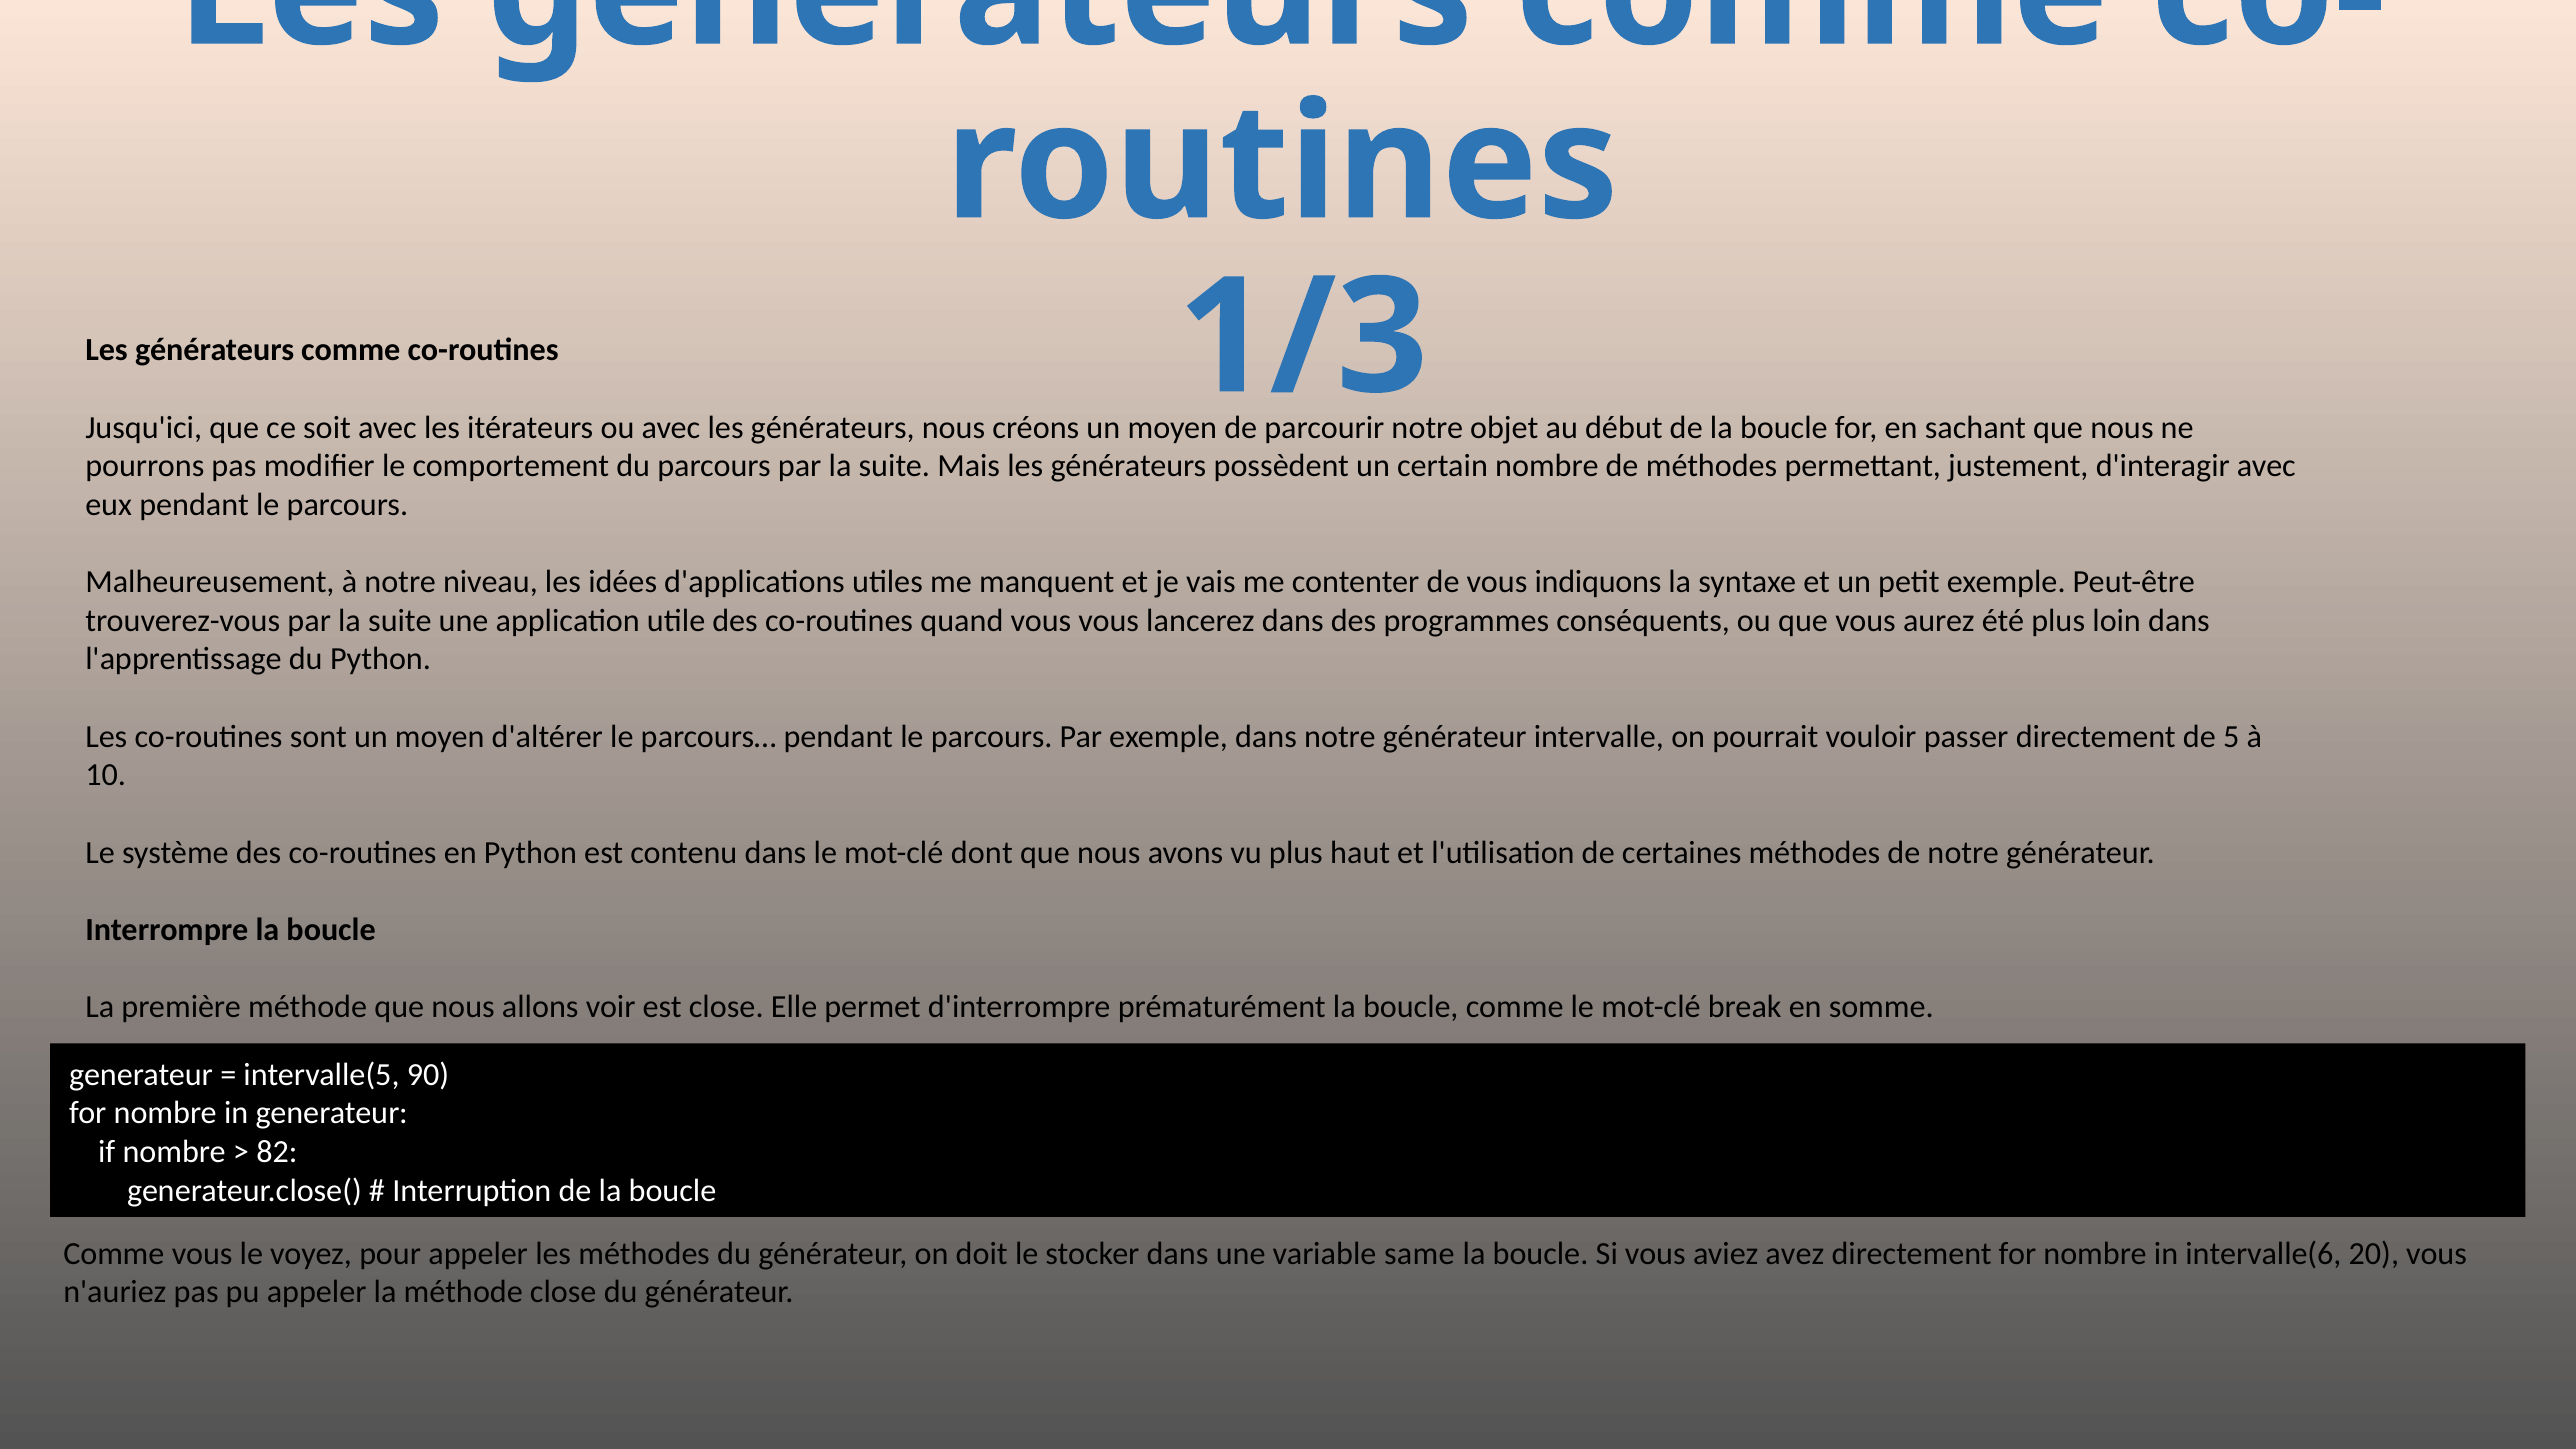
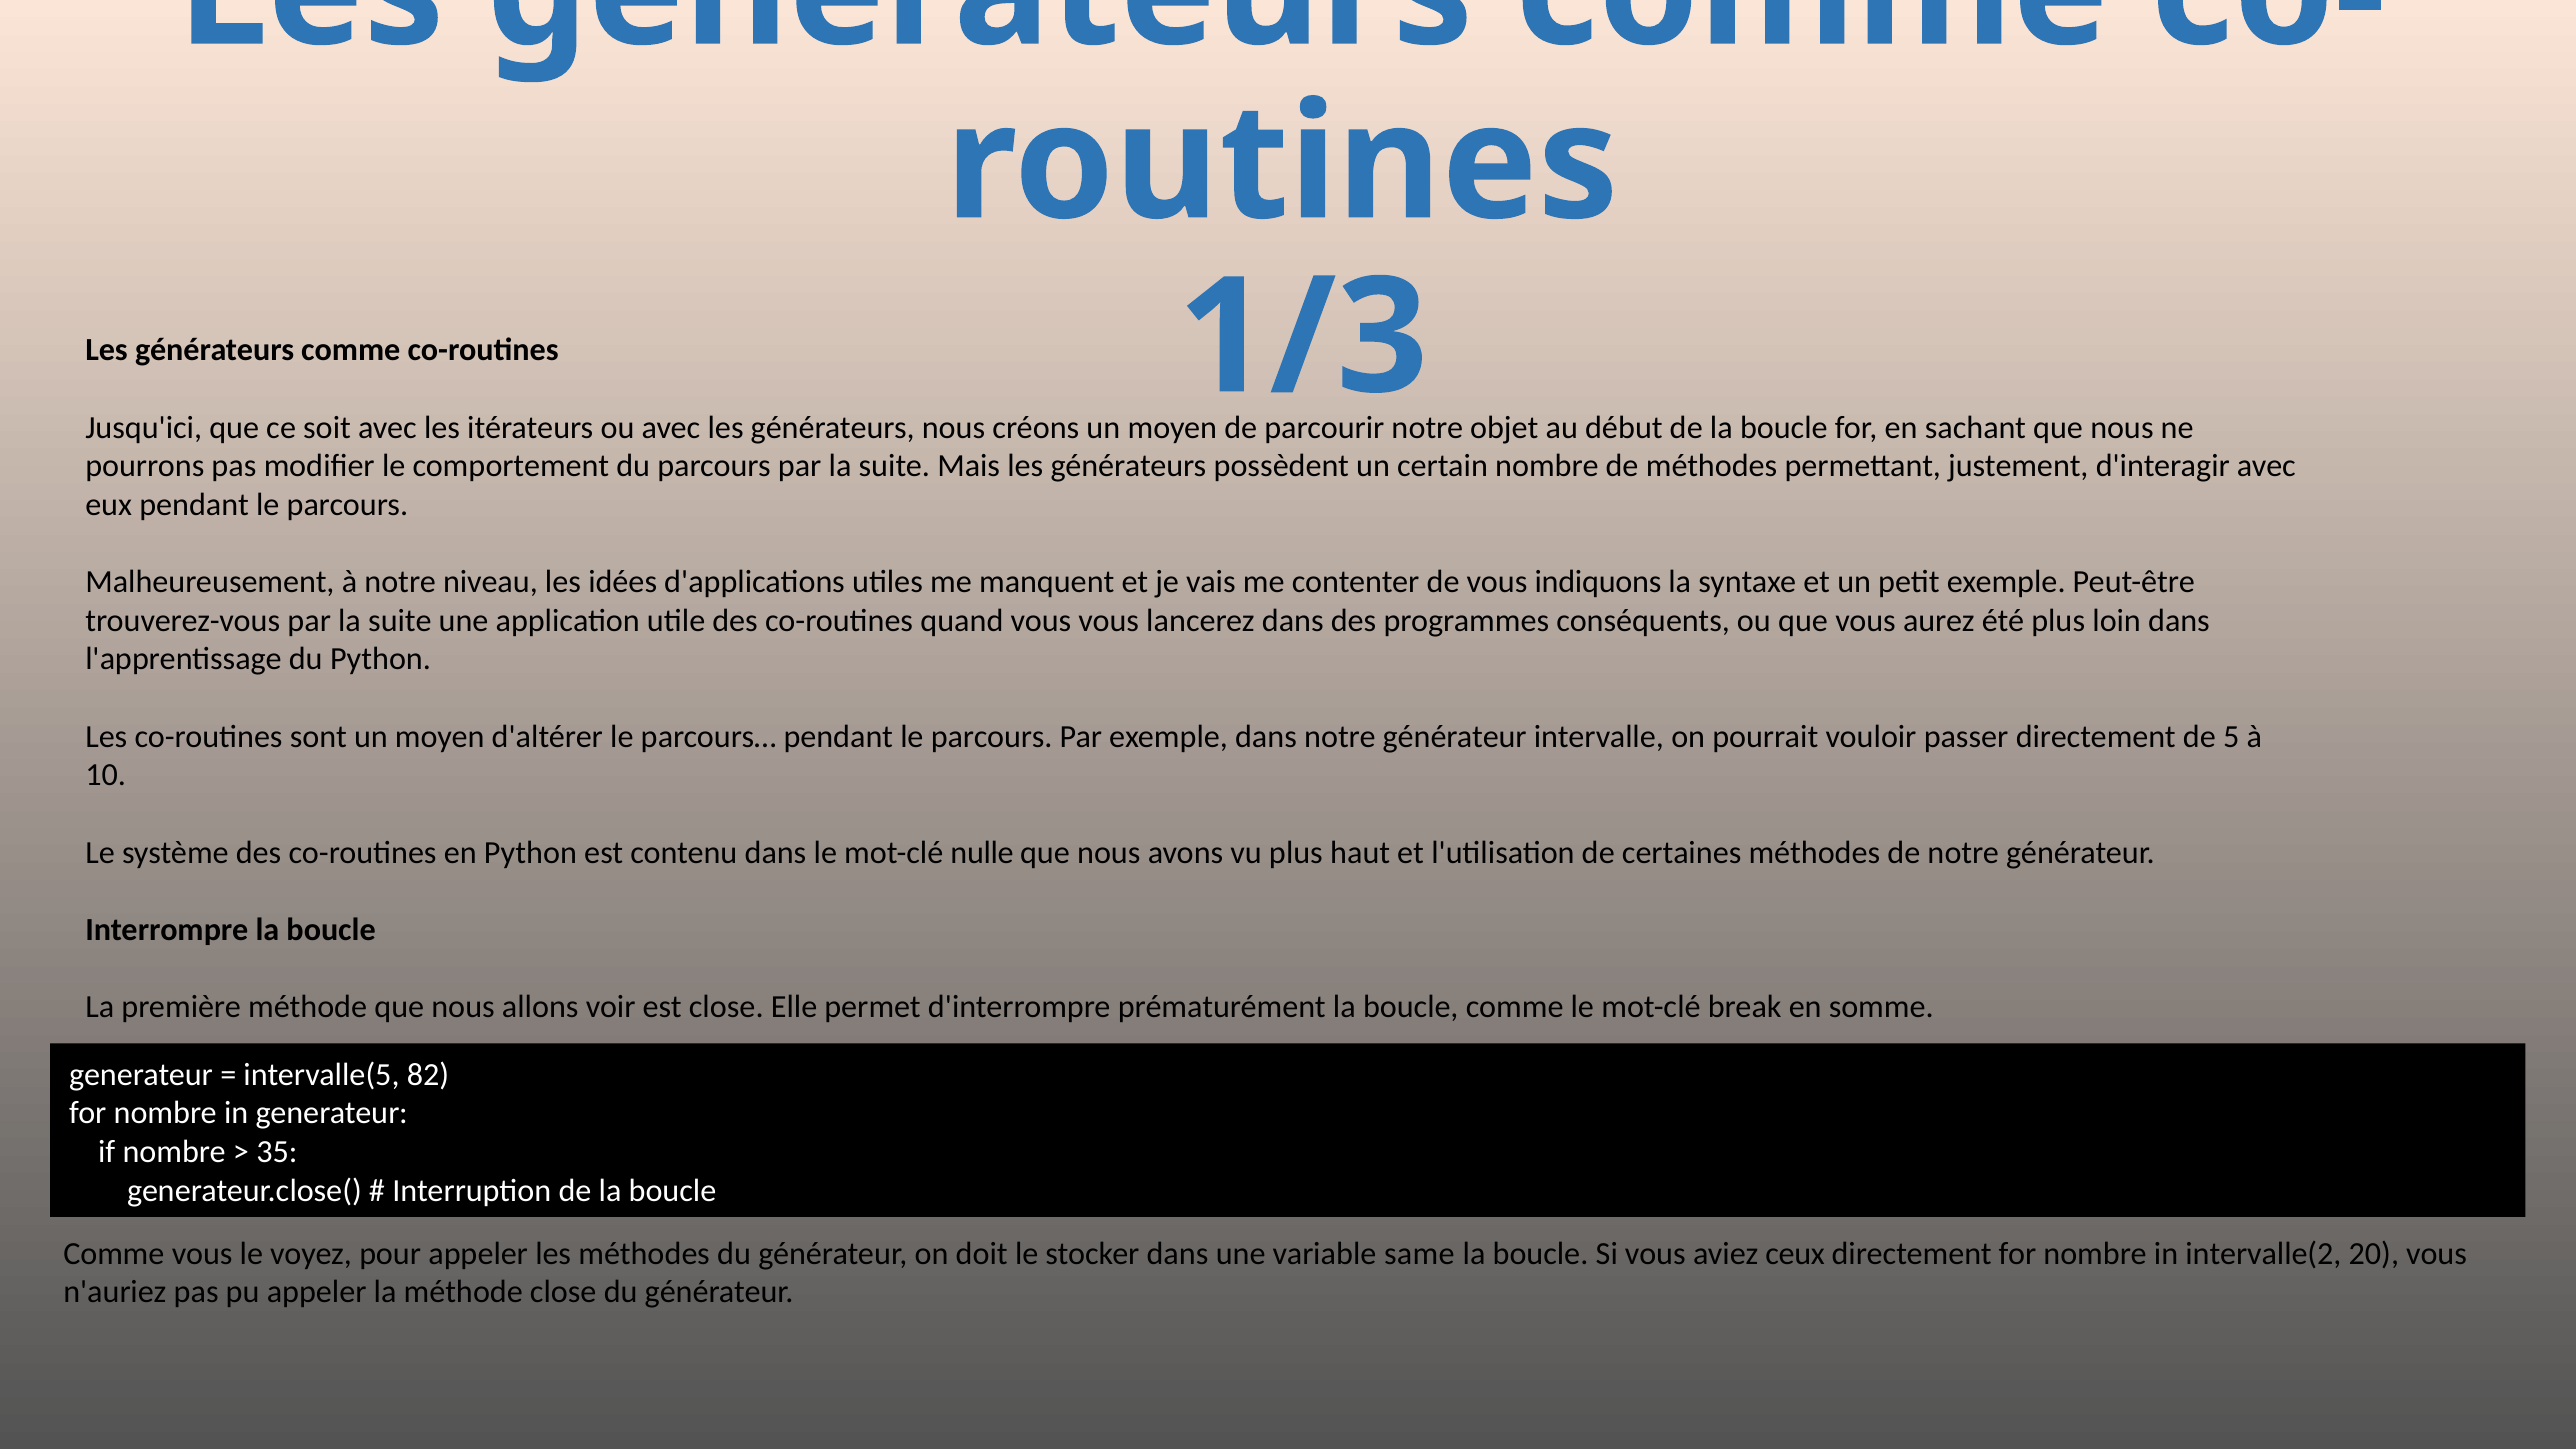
dont: dont -> nulle
90: 90 -> 82
82: 82 -> 35
avez: avez -> ceux
intervalle(6: intervalle(6 -> intervalle(2
